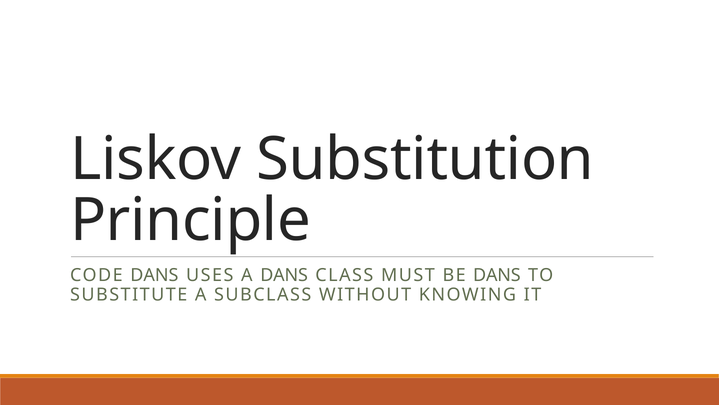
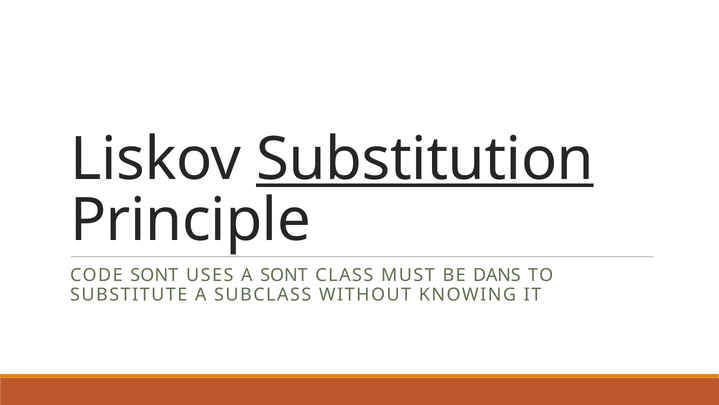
Substitution underline: none -> present
CODE DANS: DANS -> SONT
A DANS: DANS -> SONT
